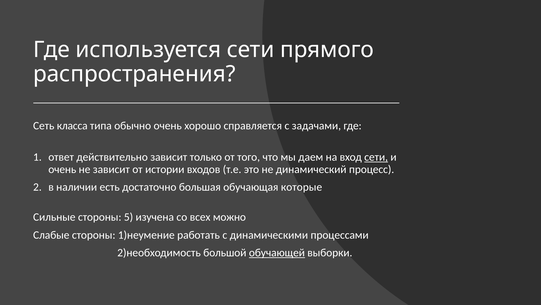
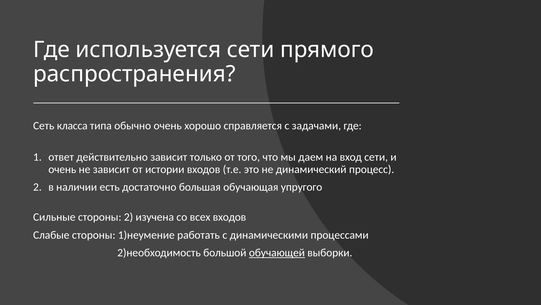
сети at (376, 157) underline: present -> none
которые: которые -> упругого
стороны 5: 5 -> 2
всех можно: можно -> входов
